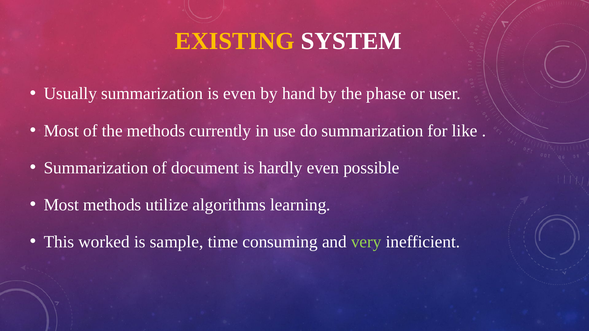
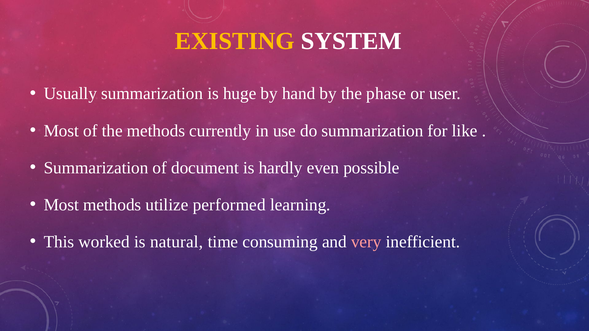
is even: even -> huge
algorithms: algorithms -> performed
sample: sample -> natural
very colour: light green -> pink
